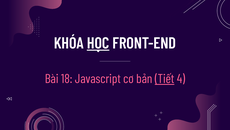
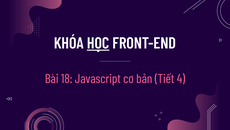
Tiết underline: present -> none
